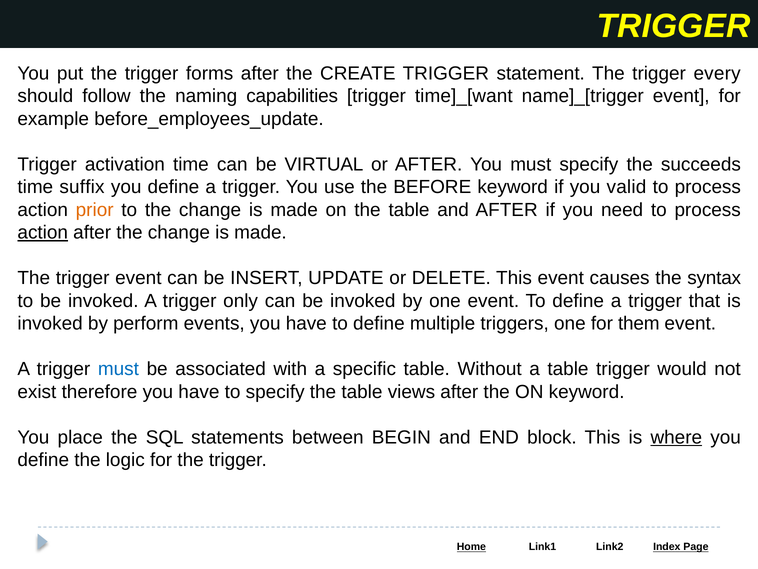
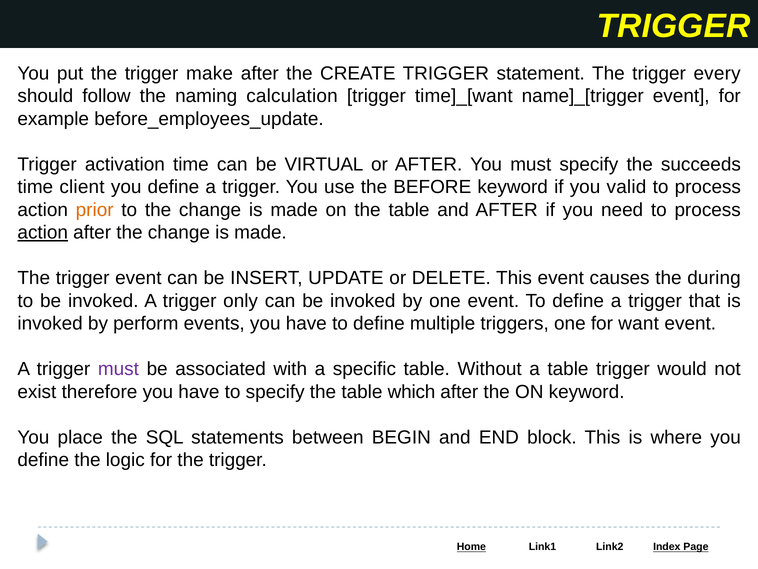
forms: forms -> make
capabilities: capabilities -> calculation
suffix: suffix -> client
syntax: syntax -> during
them: them -> want
must at (118, 369) colour: blue -> purple
views: views -> which
where underline: present -> none
